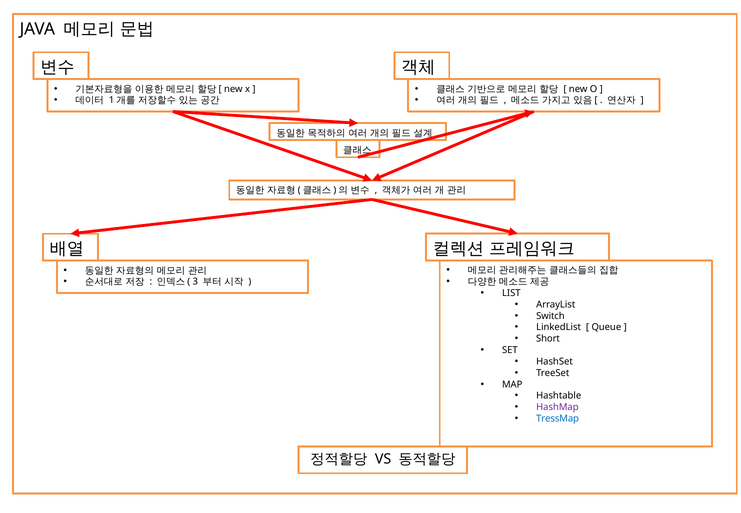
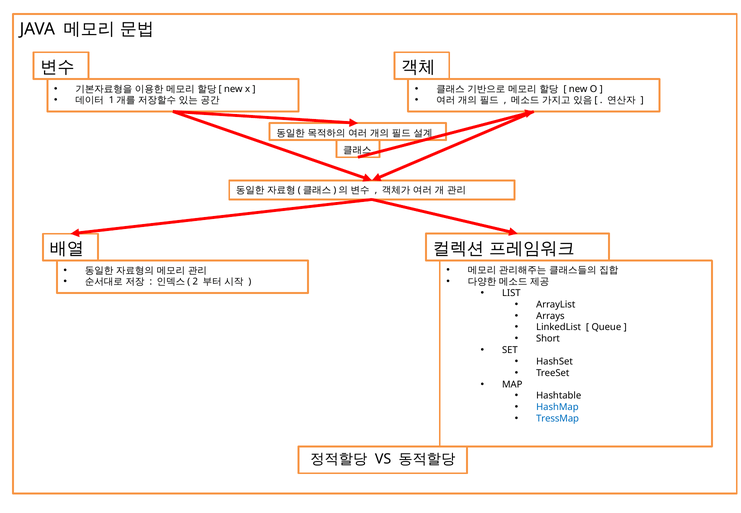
3: 3 -> 2
Switch: Switch -> Arrays
HashMap colour: purple -> blue
